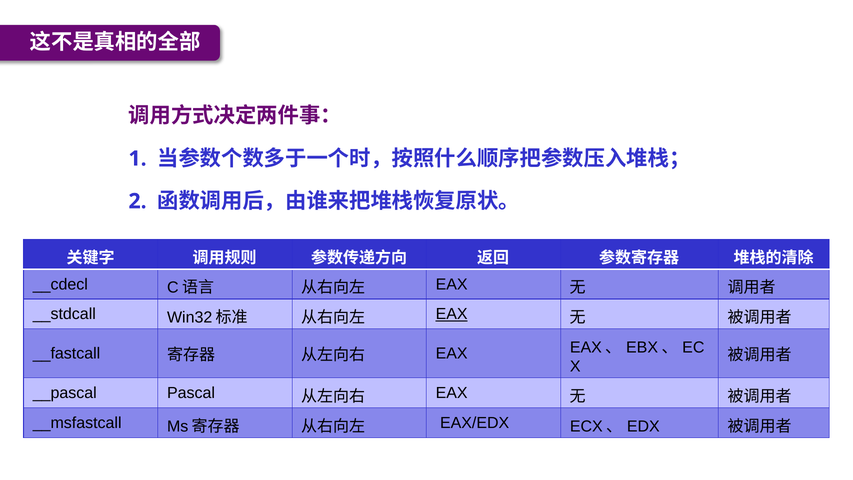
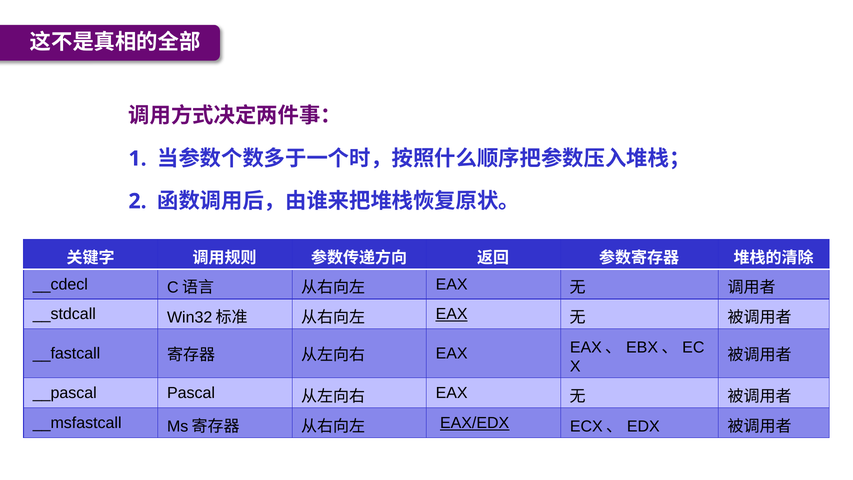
EAX/EDX underline: none -> present
